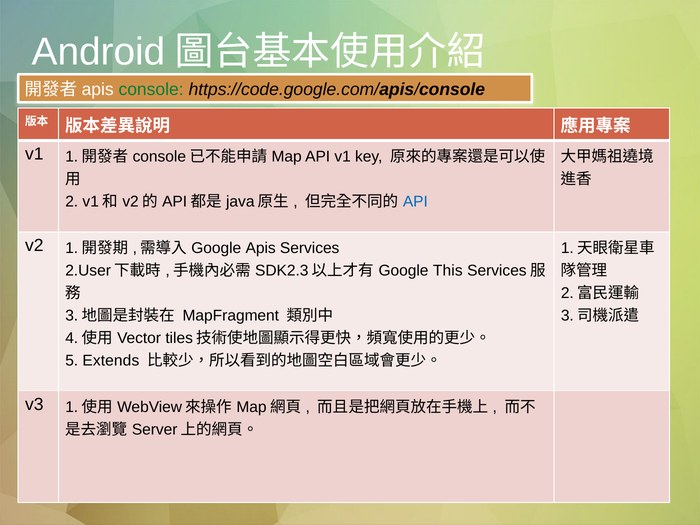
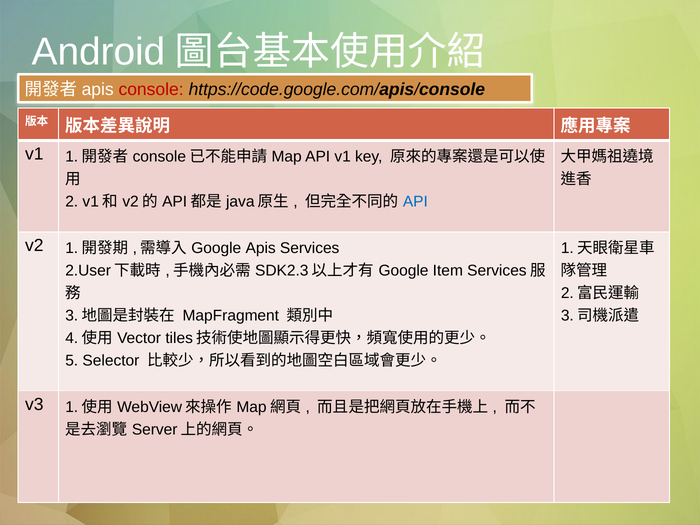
console colour: green -> red
This: This -> Item
Extends: Extends -> Selector
